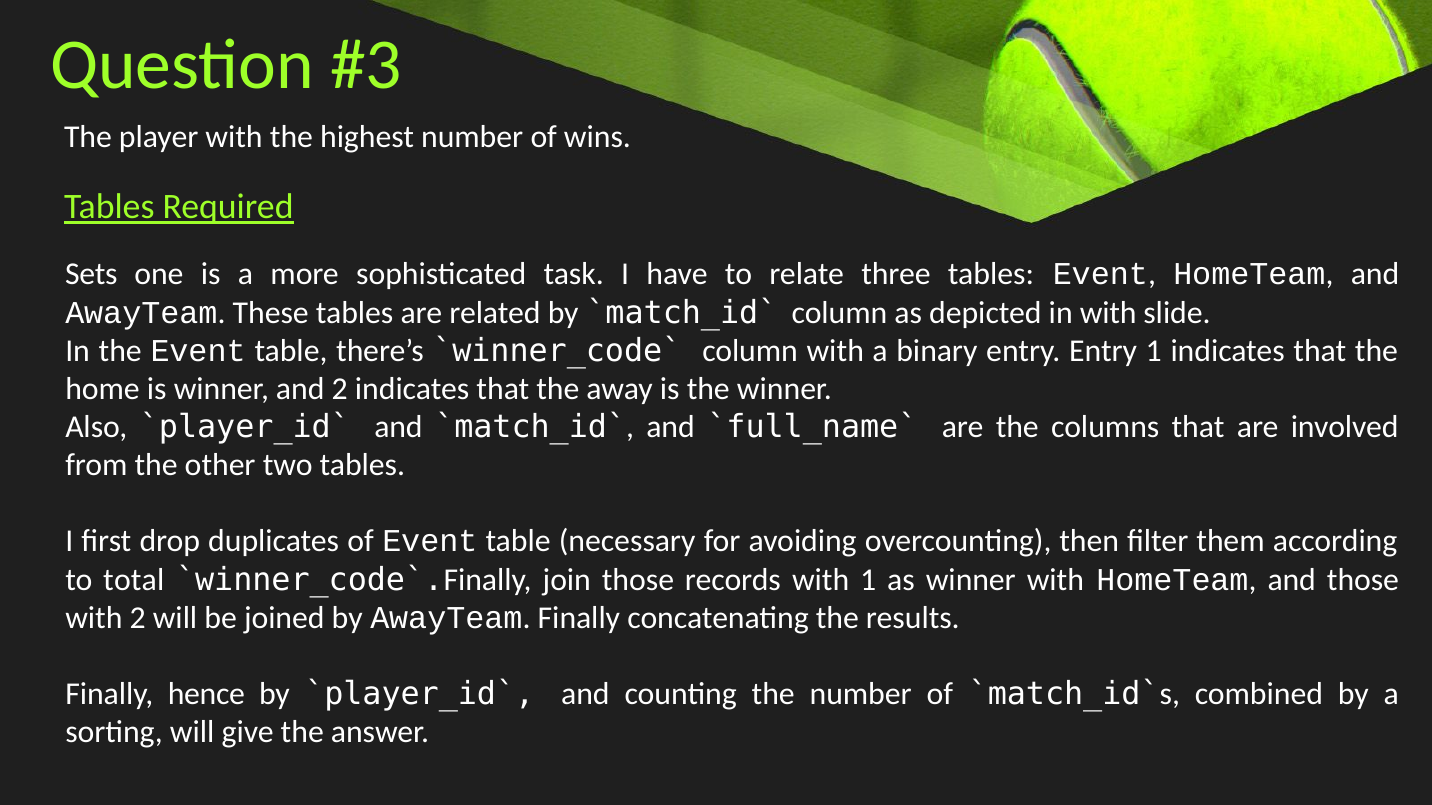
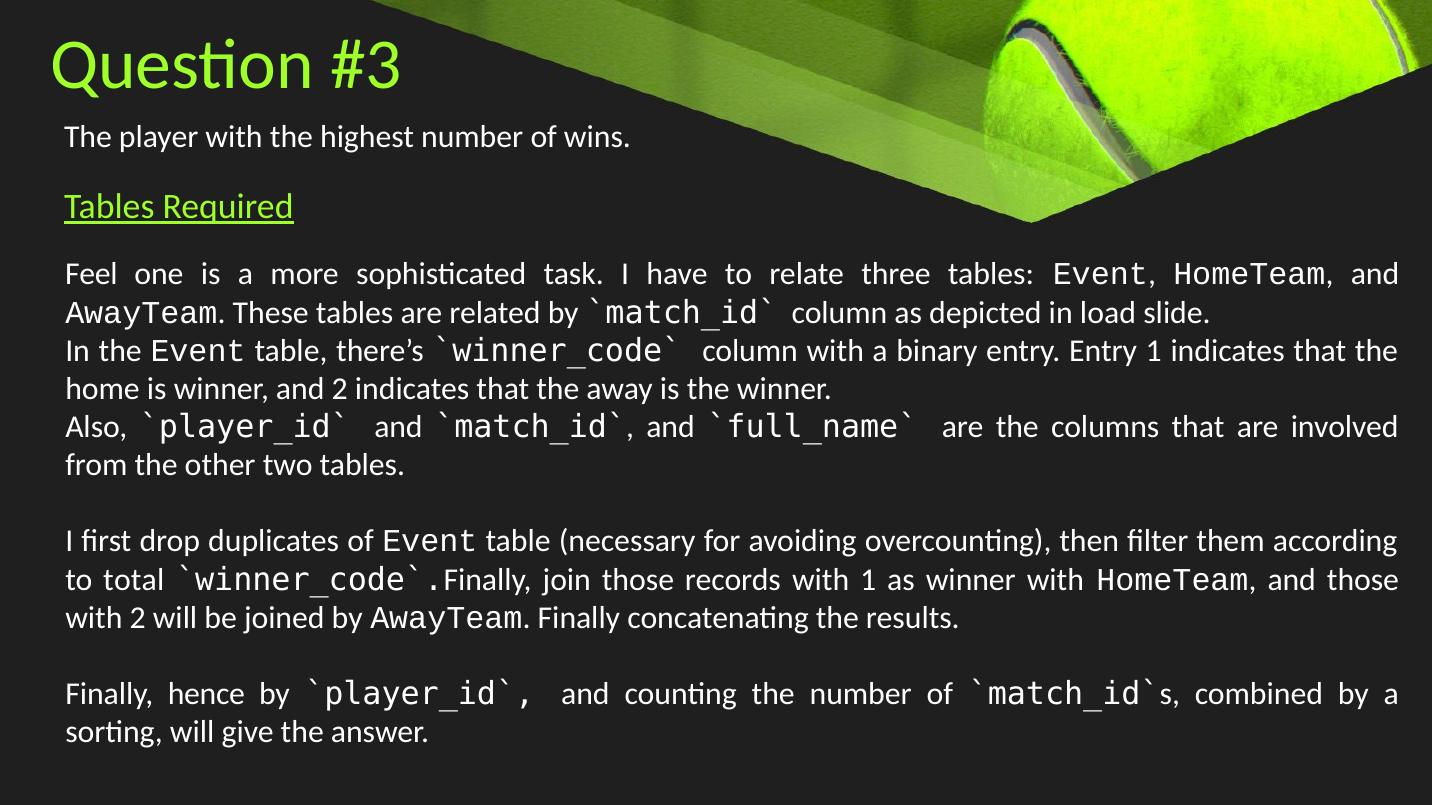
Sets: Sets -> Feel
in with: with -> load
